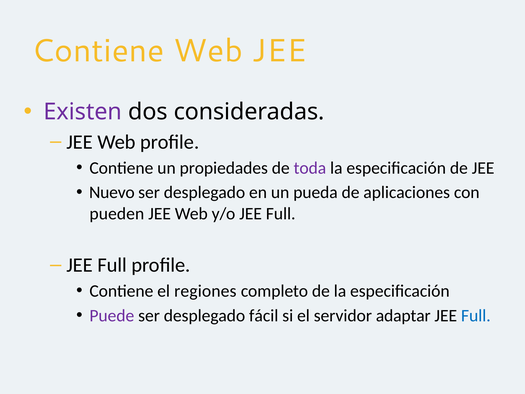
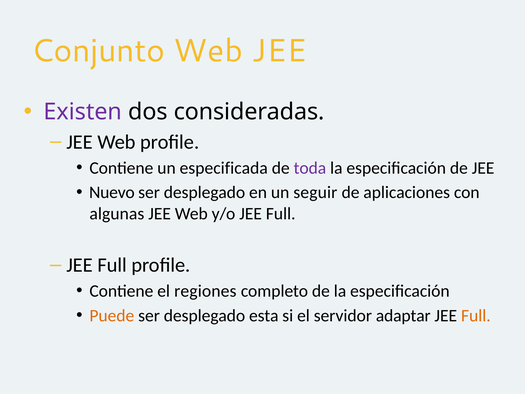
Contiene at (98, 51): Contiene -> Conjunto
propiedades: propiedades -> especificada
pueda: pueda -> seguir
pueden: pueden -> algunas
Puede colour: purple -> orange
fácil: fácil -> esta
Full at (476, 315) colour: blue -> orange
